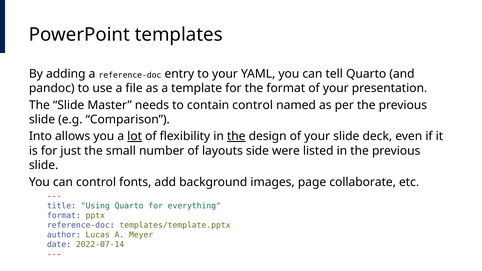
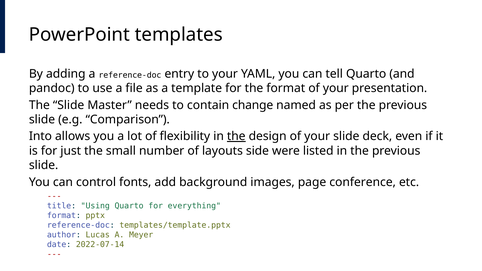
contain control: control -> change
lot underline: present -> none
collaborate: collaborate -> conference
